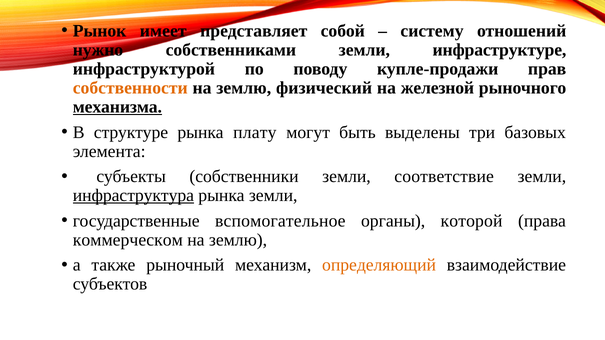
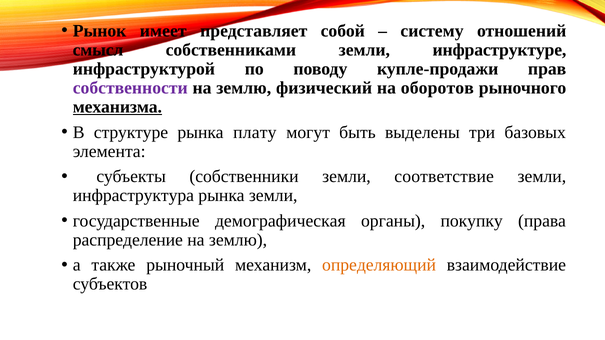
нужно: нужно -> смысл
собственности colour: orange -> purple
железной: железной -> оборотов
инфраструктура underline: present -> none
вспомогательное: вспомогательное -> демографическая
которой: которой -> покупку
коммерческом: коммерческом -> распределение
